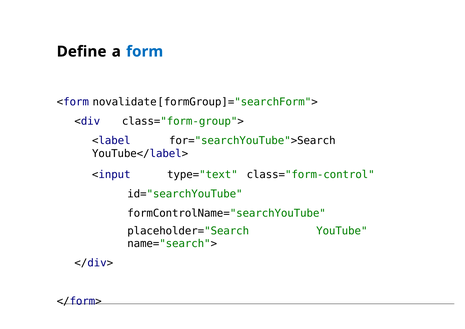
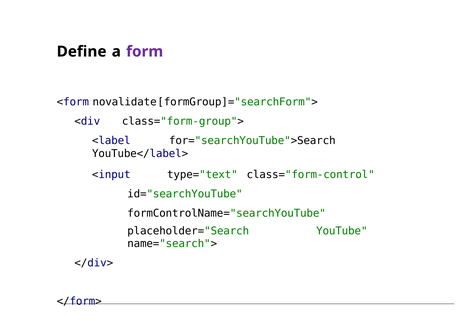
form colour: blue -> purple
